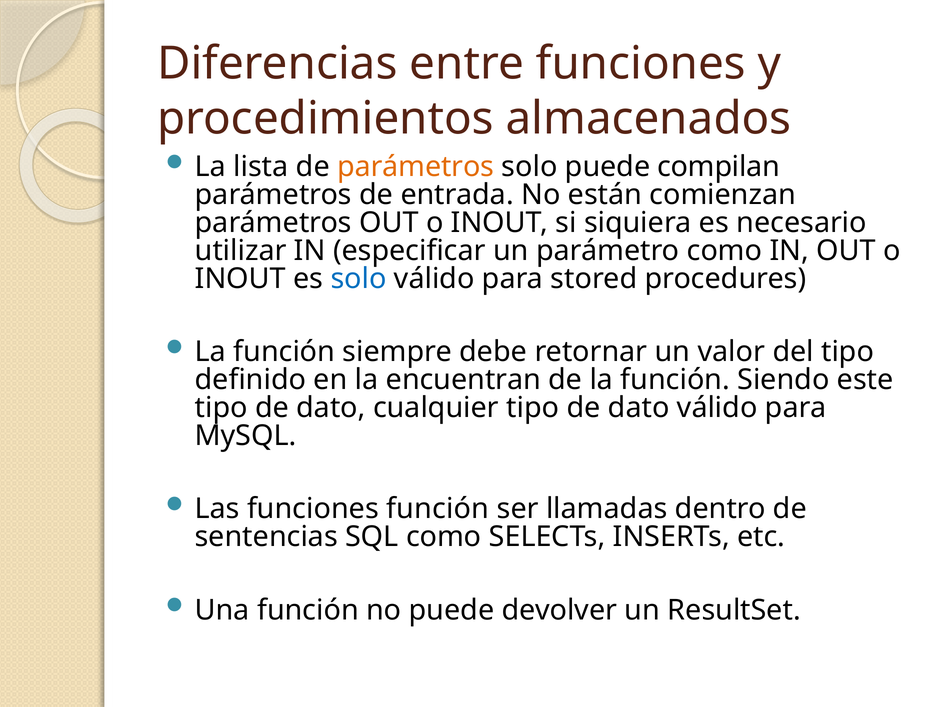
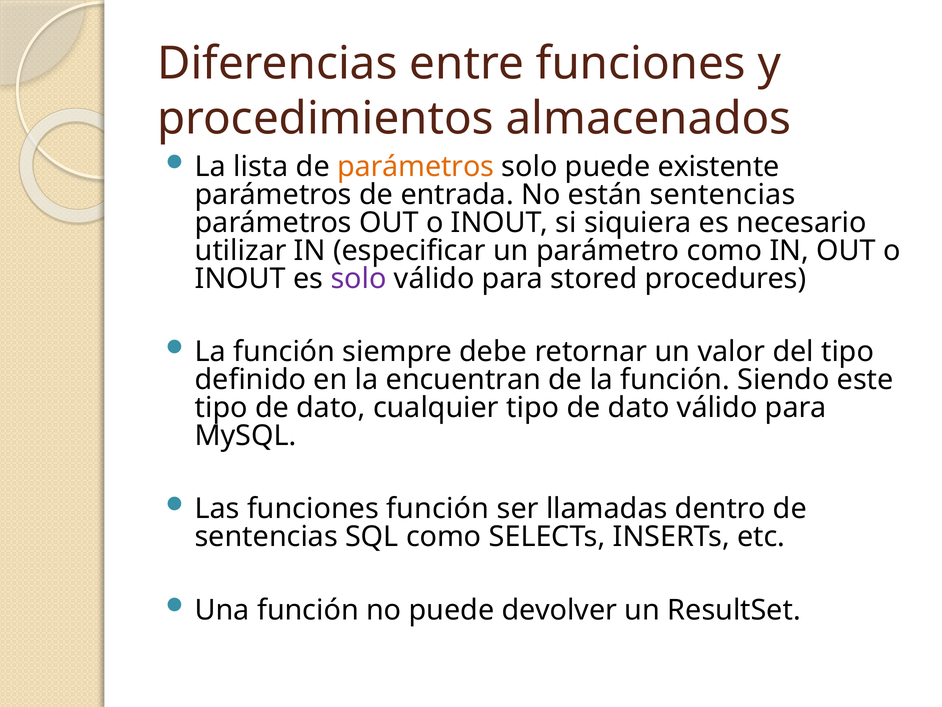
compilan: compilan -> existente
están comienzan: comienzan -> sentencias
solo at (359, 279) colour: blue -> purple
